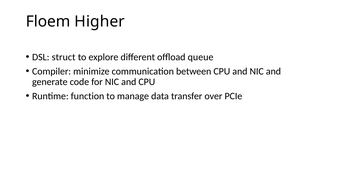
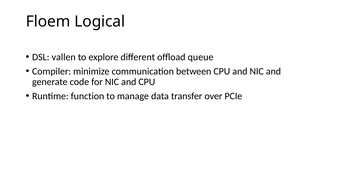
Higher: Higher -> Logical
struct: struct -> vallen
